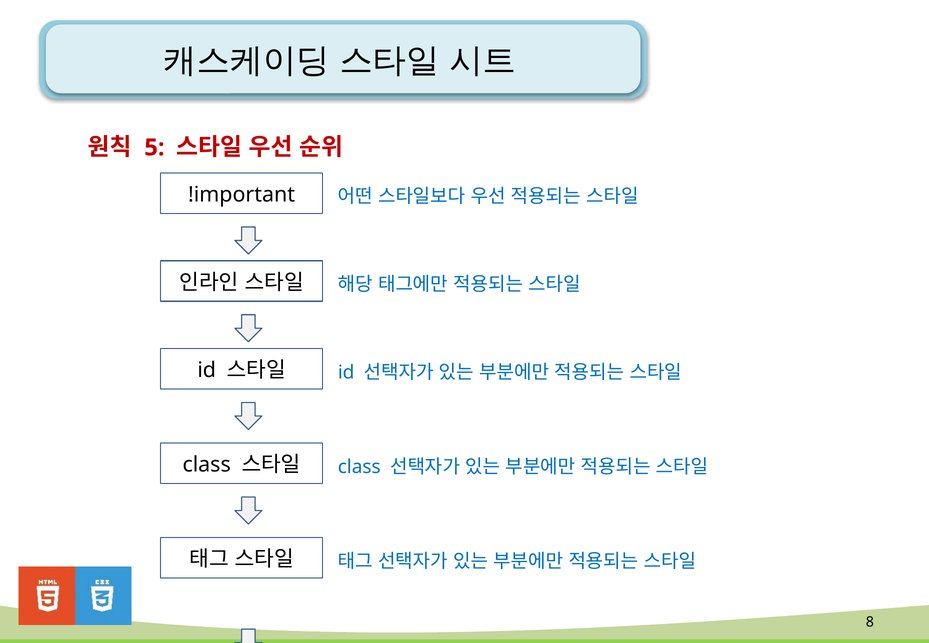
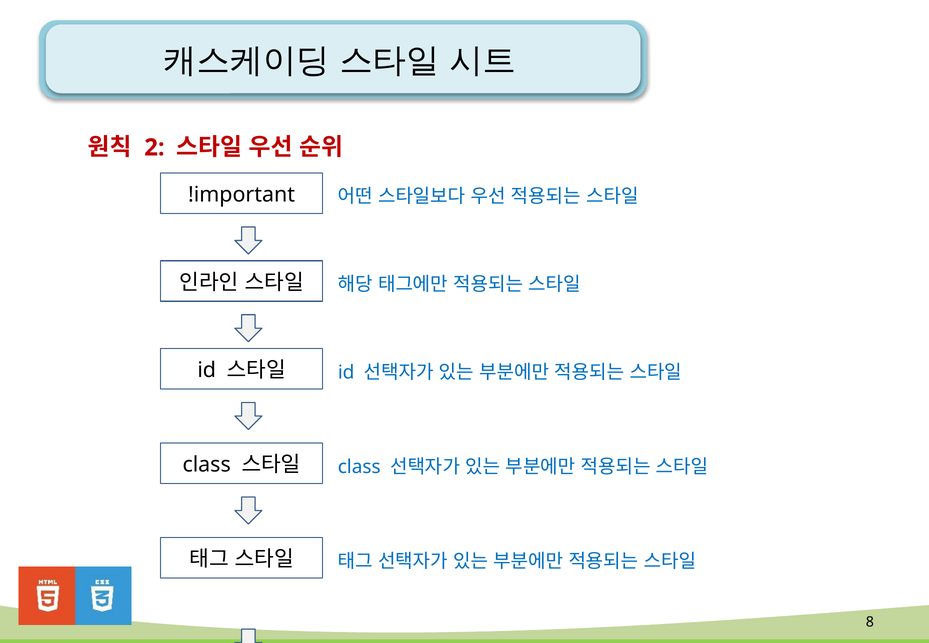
5: 5 -> 2
